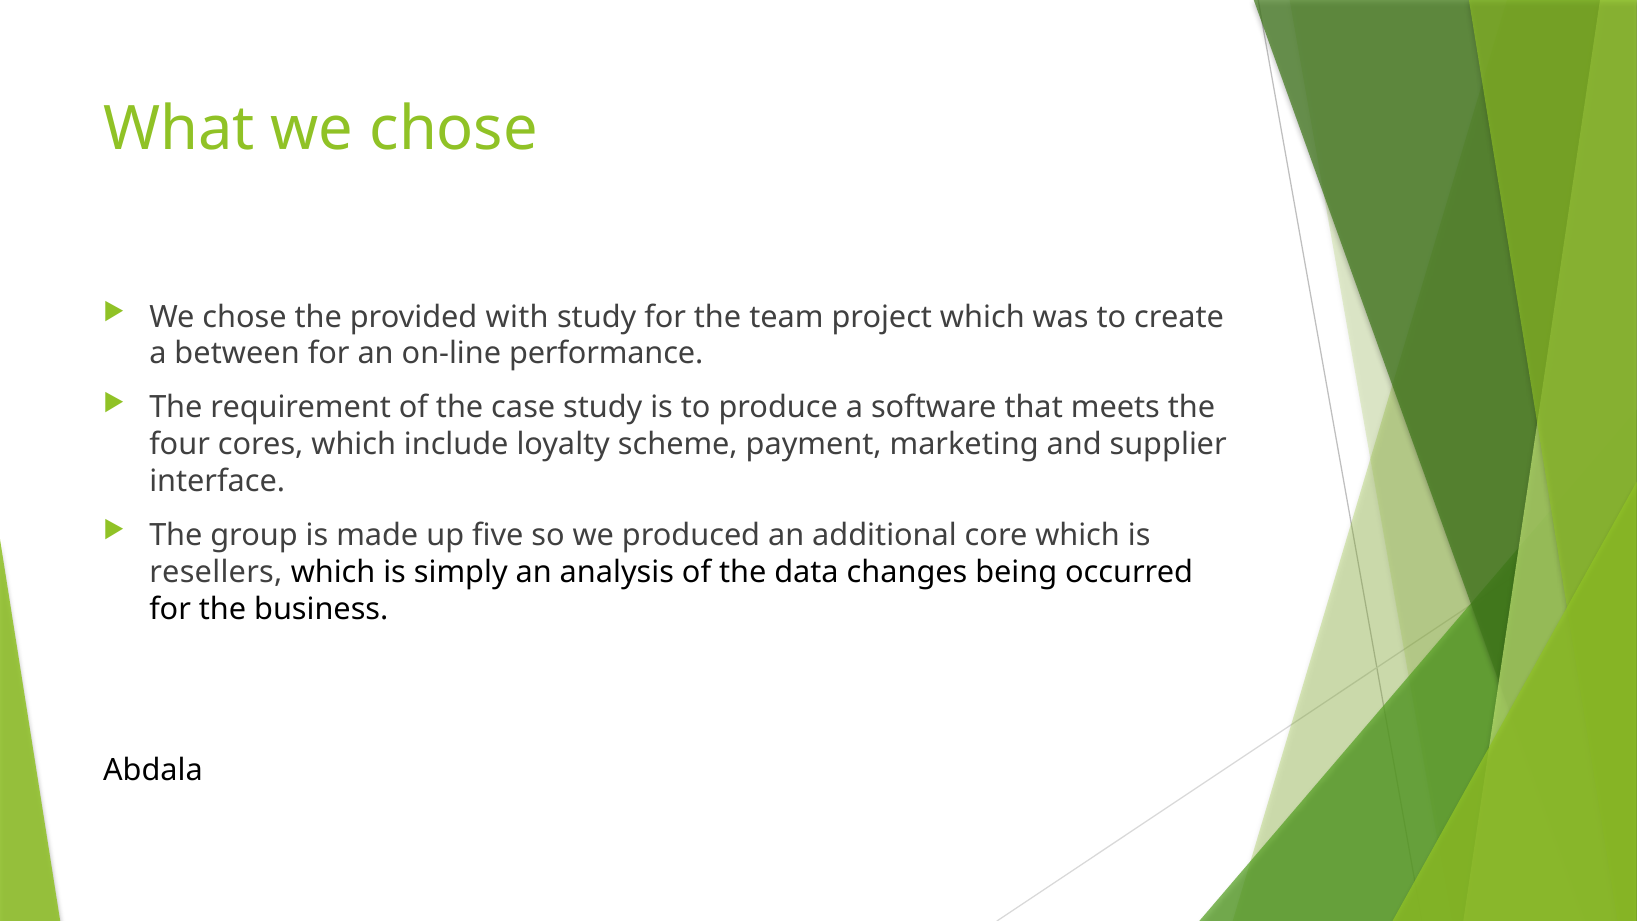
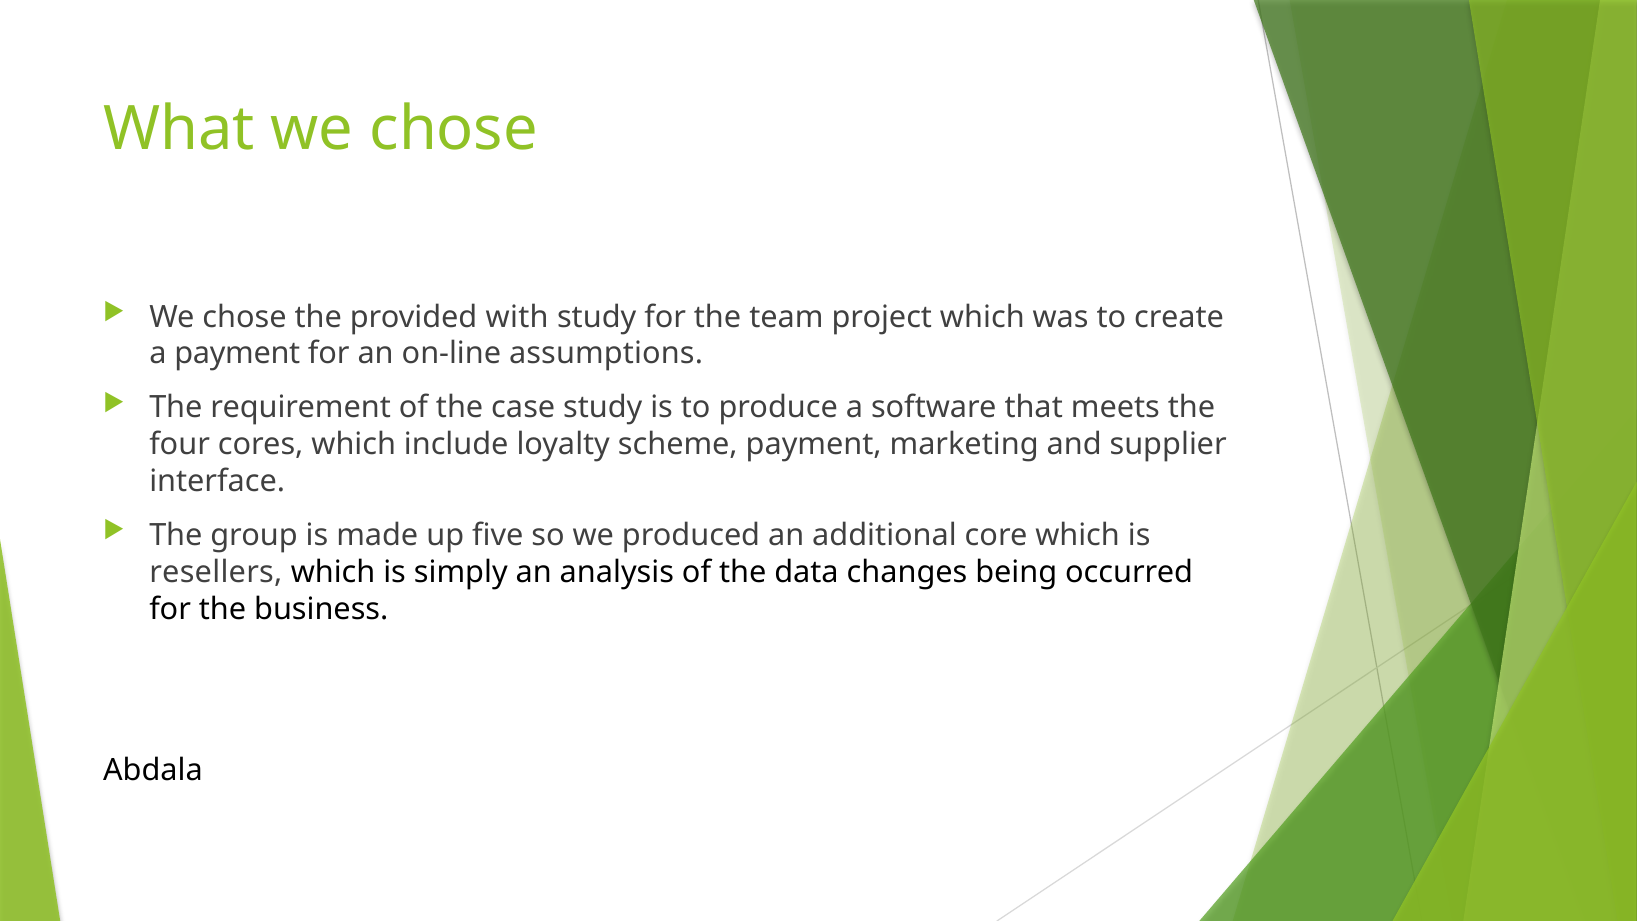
a between: between -> payment
performance: performance -> assumptions
